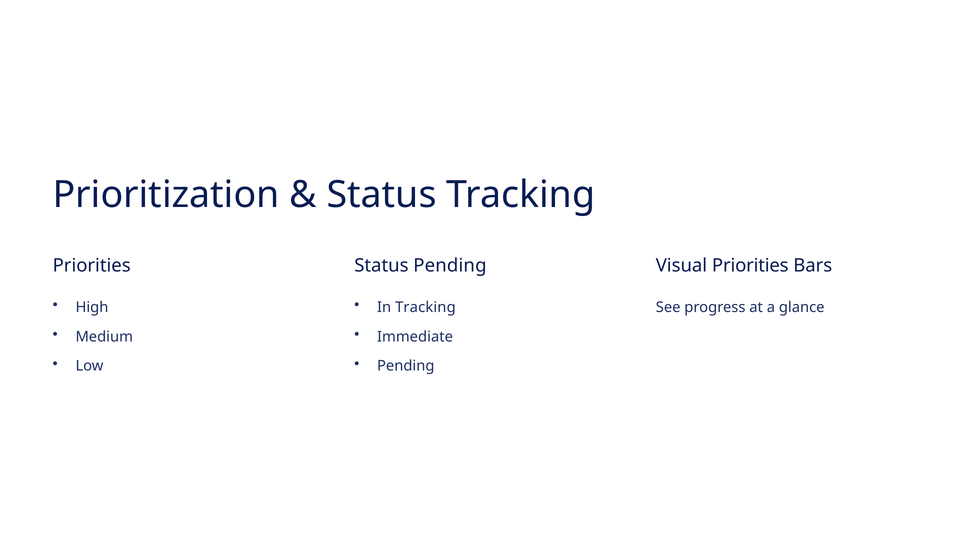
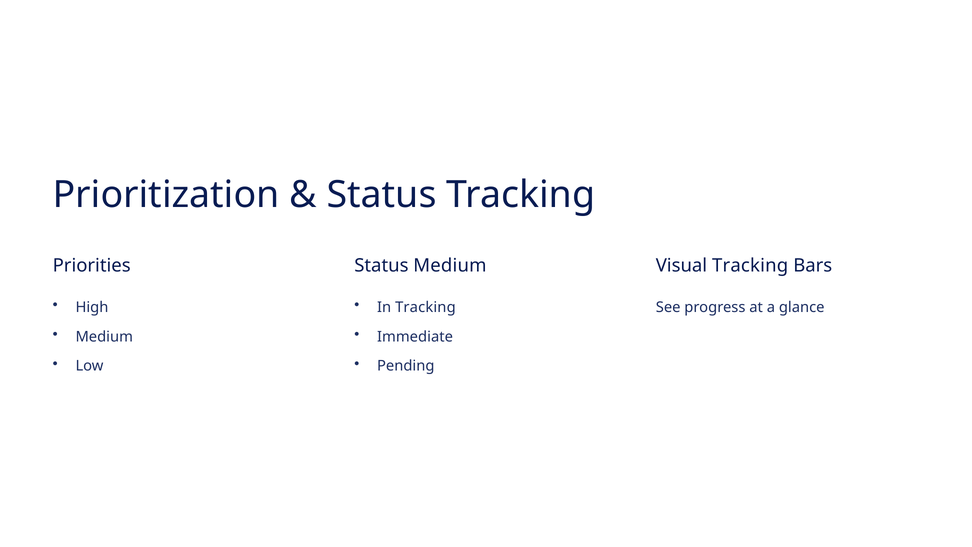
Status Pending: Pending -> Medium
Visual Priorities: Priorities -> Tracking
